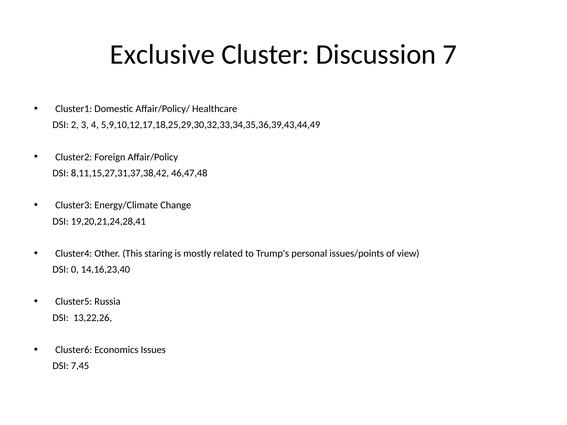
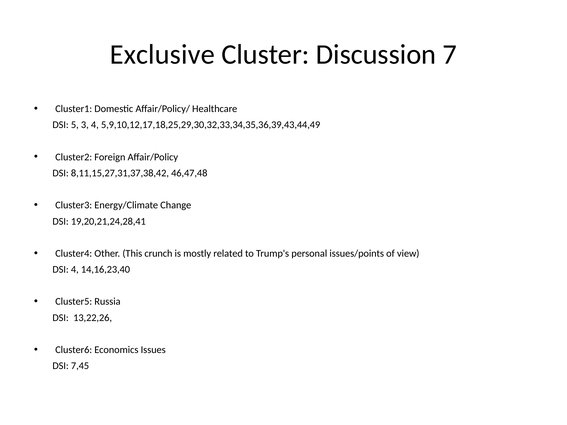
2: 2 -> 5
staring: staring -> crunch
DSI 0: 0 -> 4
